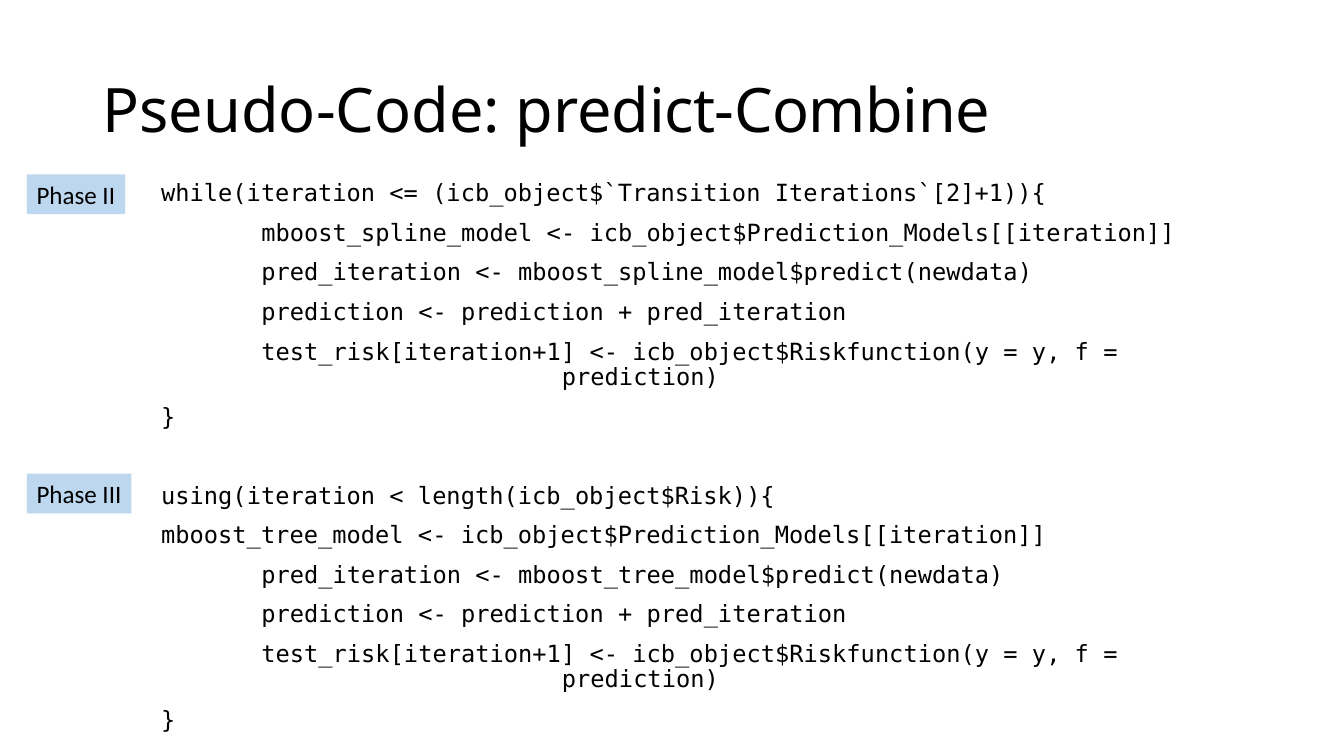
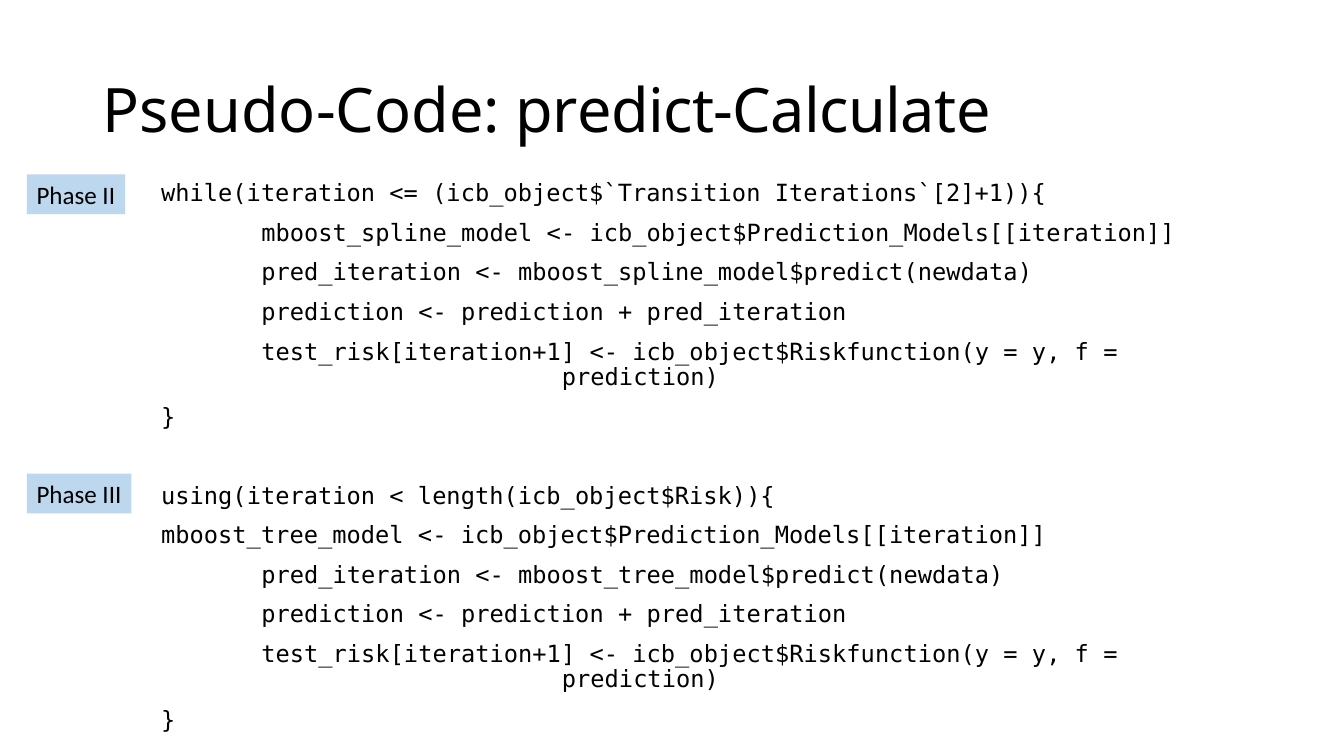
predict-Combine: predict-Combine -> predict-Calculate
